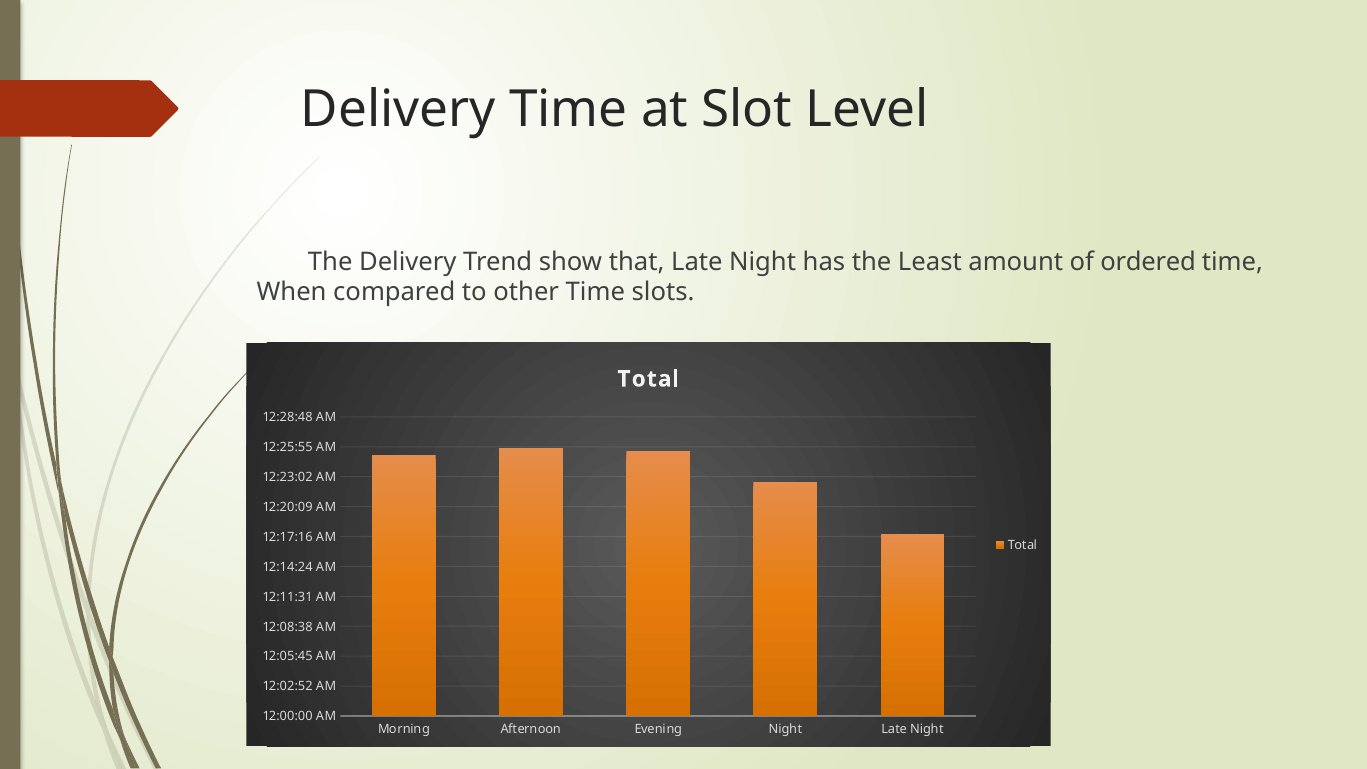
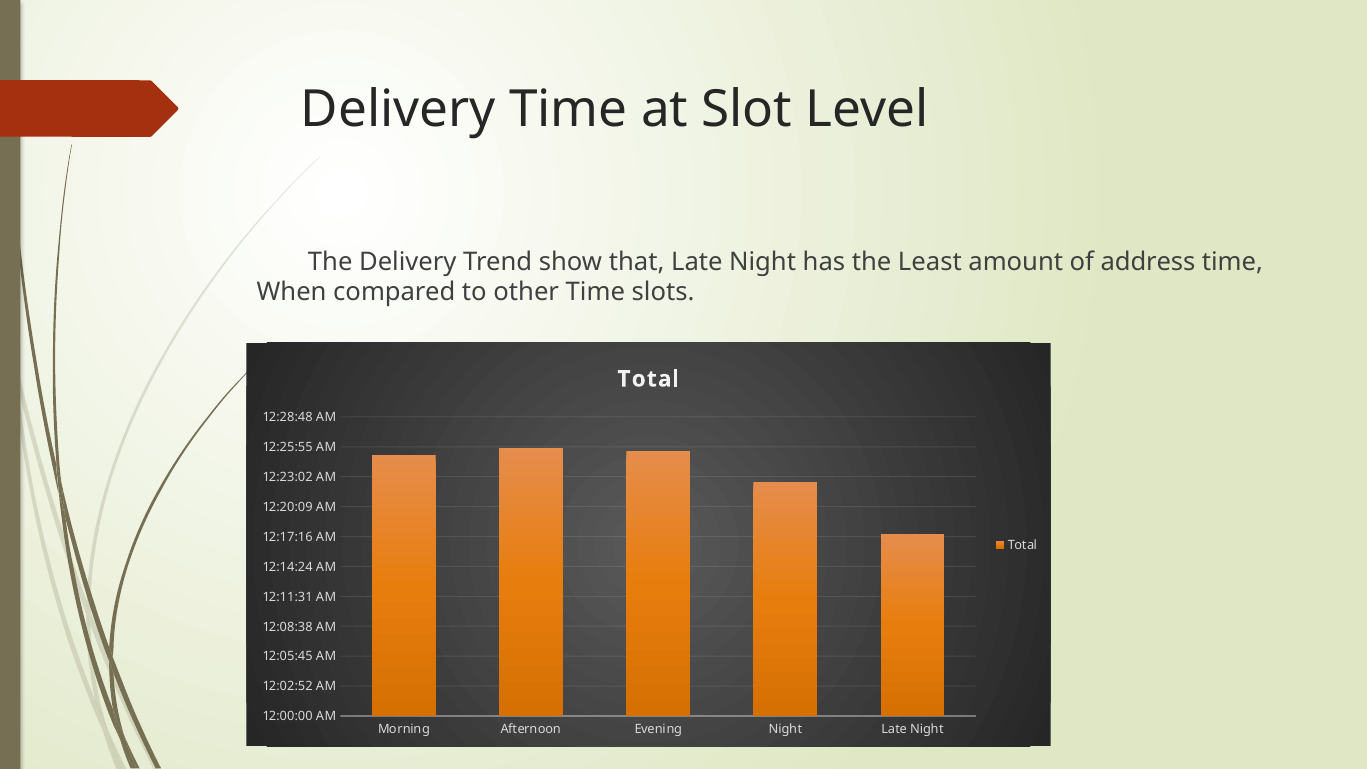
ordered: ordered -> address
